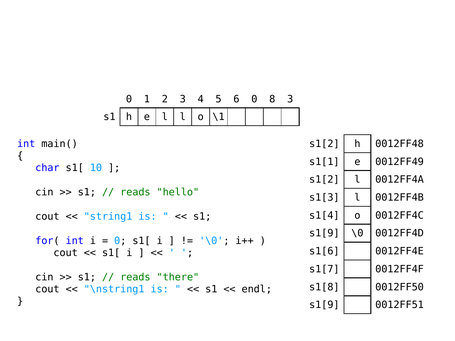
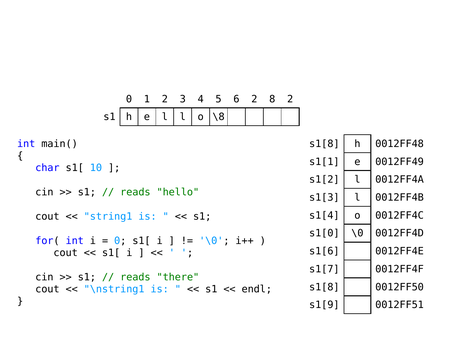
6 0: 0 -> 2
8 3: 3 -> 2
\1: \1 -> \8
s1[2 at (324, 144): s1[2 -> s1[8
s1[9 at (324, 233): s1[9 -> s1[0
